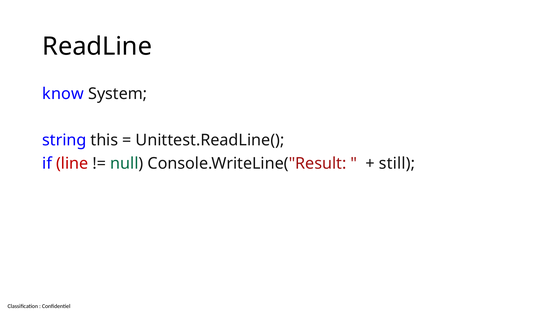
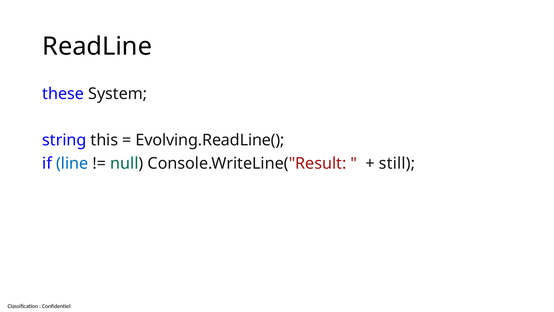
know: know -> these
Unittest.ReadLine(: Unittest.ReadLine( -> Evolving.ReadLine(
line colour: red -> blue
